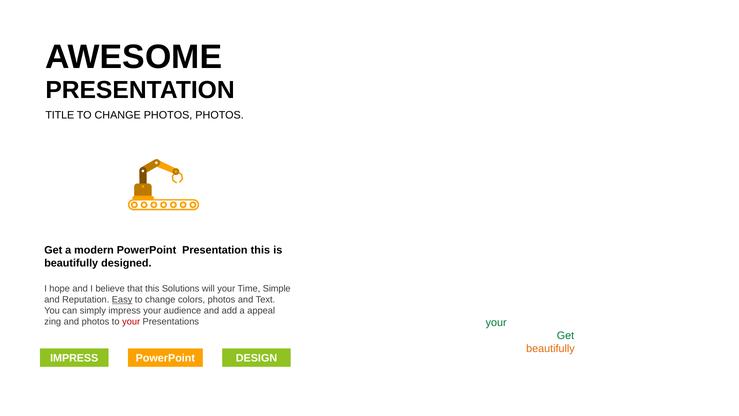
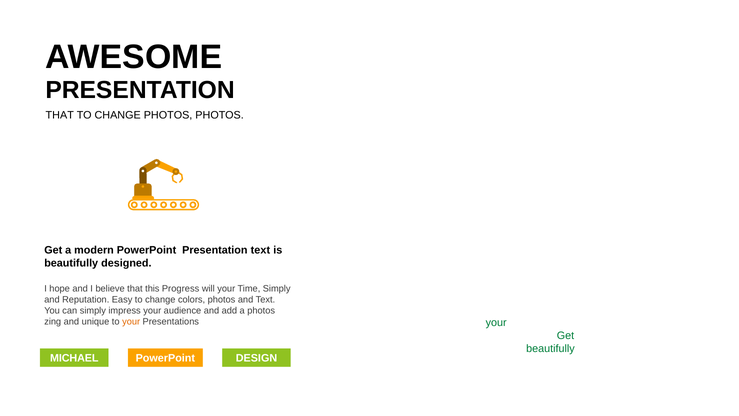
TITLE at (60, 115): TITLE -> THAT
Presentation this: this -> text
Solutions: Solutions -> Progress
Time Simple: Simple -> Simply
Easy underline: present -> none
appeal at (261, 311): appeal -> photos
and photos: photos -> unique
your at (131, 322) colour: red -> orange
beautifully at (550, 348) colour: orange -> green
IMPRESS at (74, 358): IMPRESS -> MICHAEL
